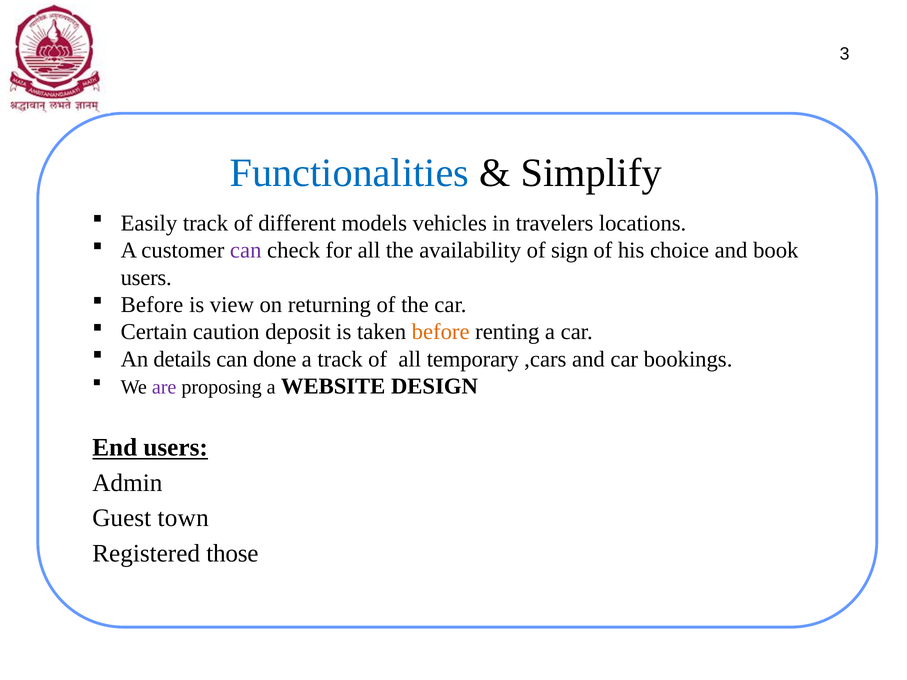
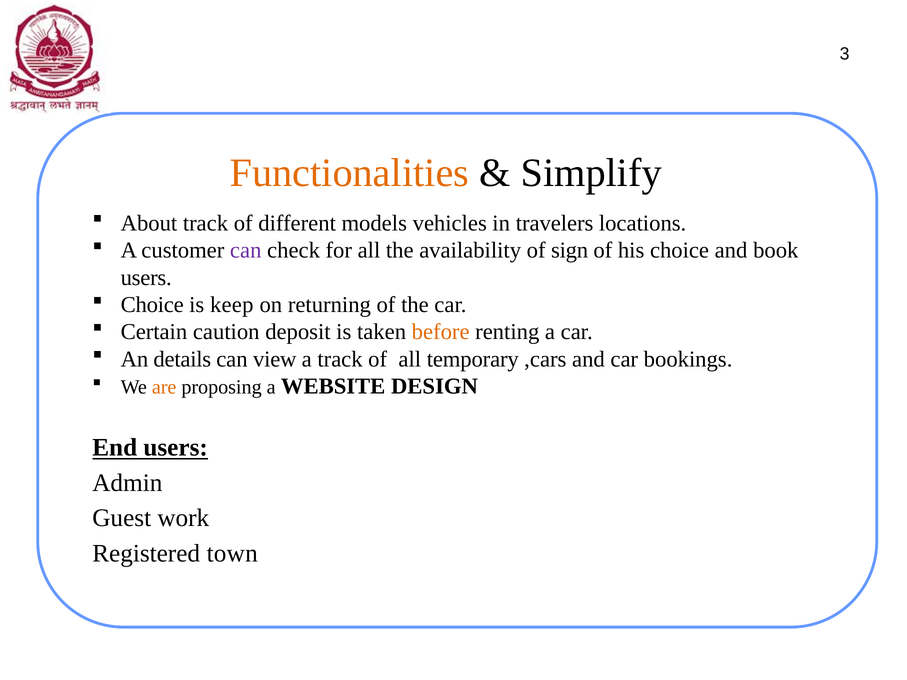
Functionalities colour: blue -> orange
Easily: Easily -> About
Before at (152, 305): Before -> Choice
view: view -> keep
done: done -> view
are colour: purple -> orange
town: town -> work
those: those -> town
